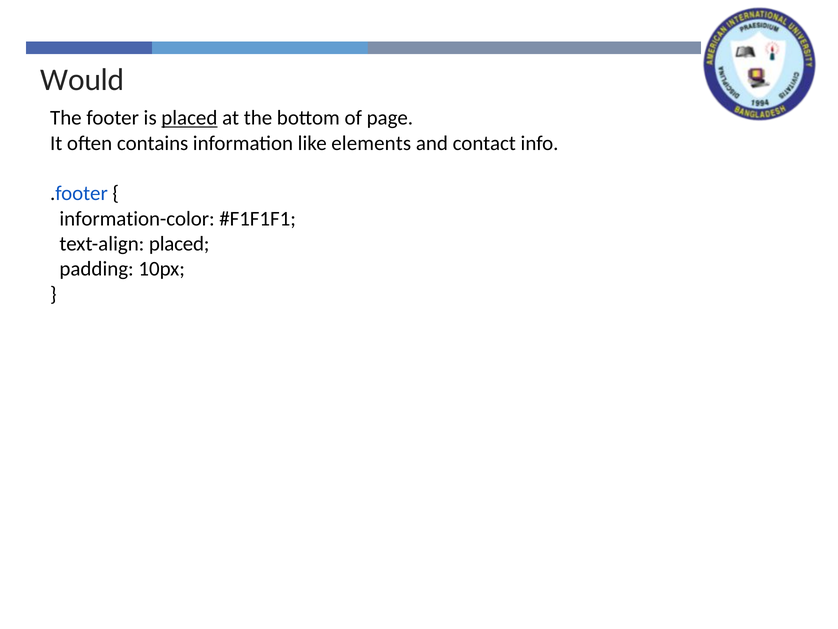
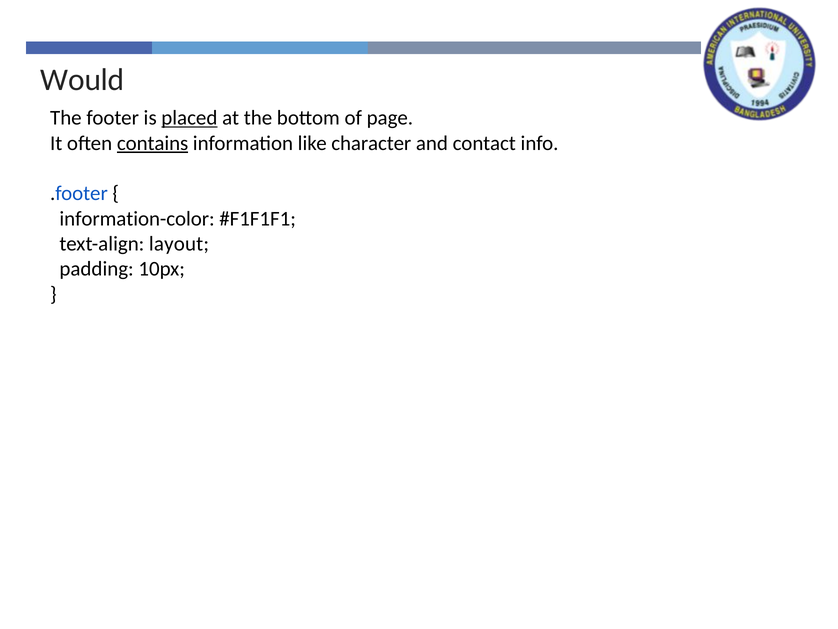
contains underline: none -> present
elements: elements -> character
text-align placed: placed -> layout
